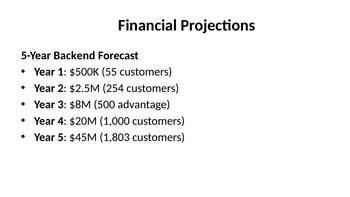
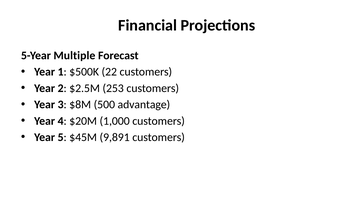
Backend: Backend -> Multiple
55: 55 -> 22
254: 254 -> 253
1,803: 1,803 -> 9,891
